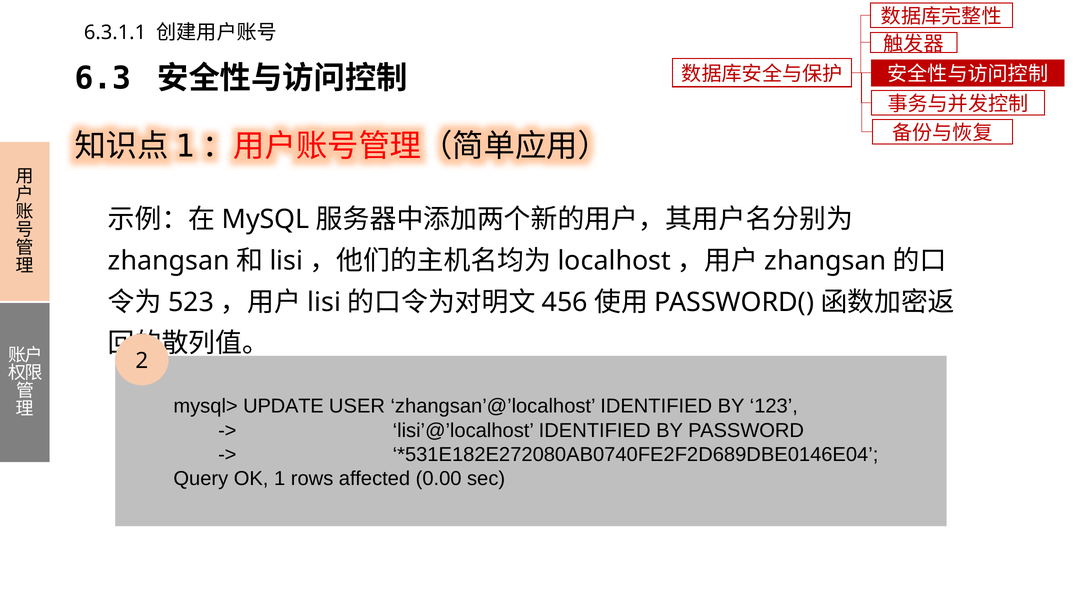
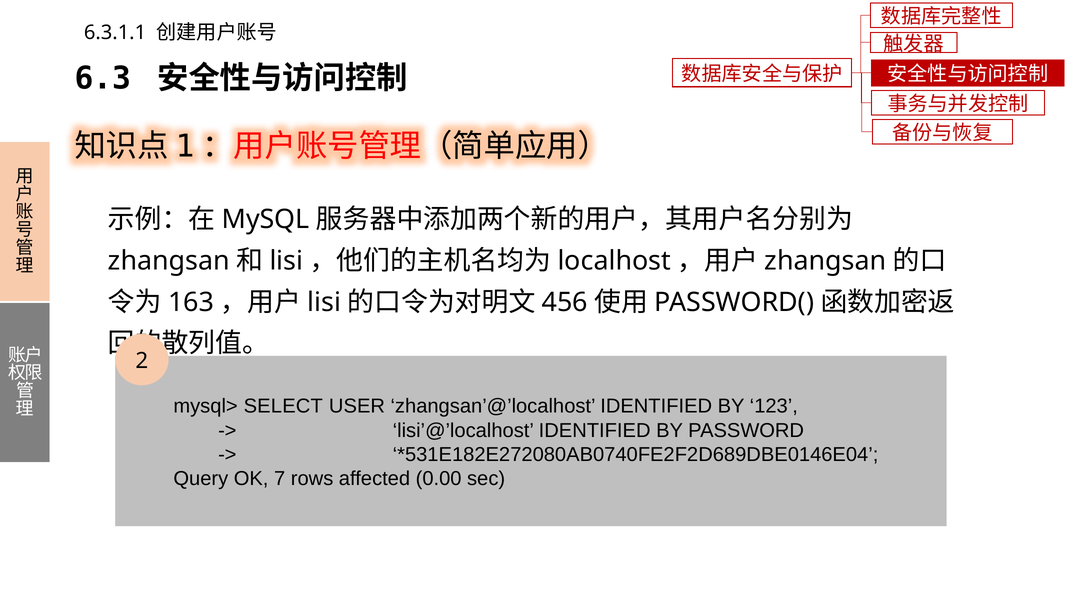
523: 523 -> 163
UPDATE: UPDATE -> SELECT
1: 1 -> 7
